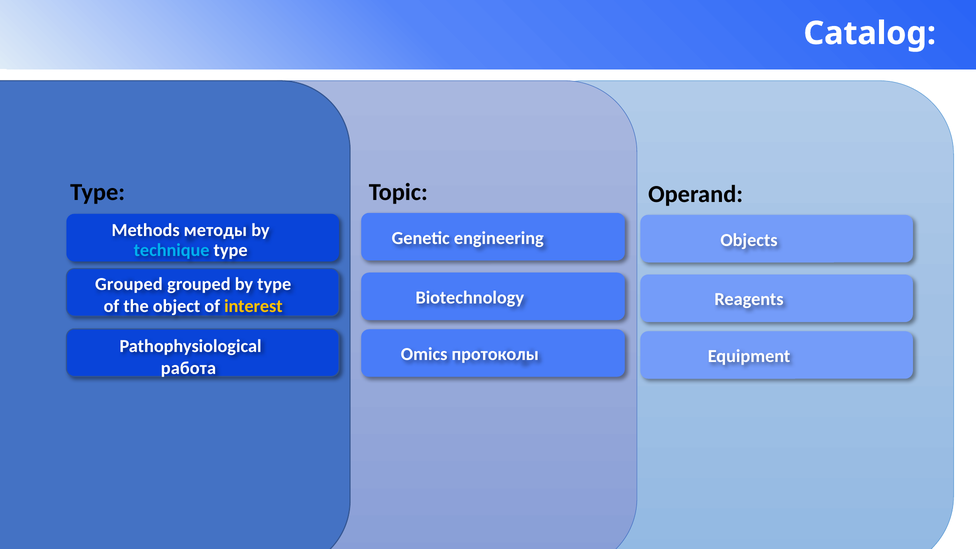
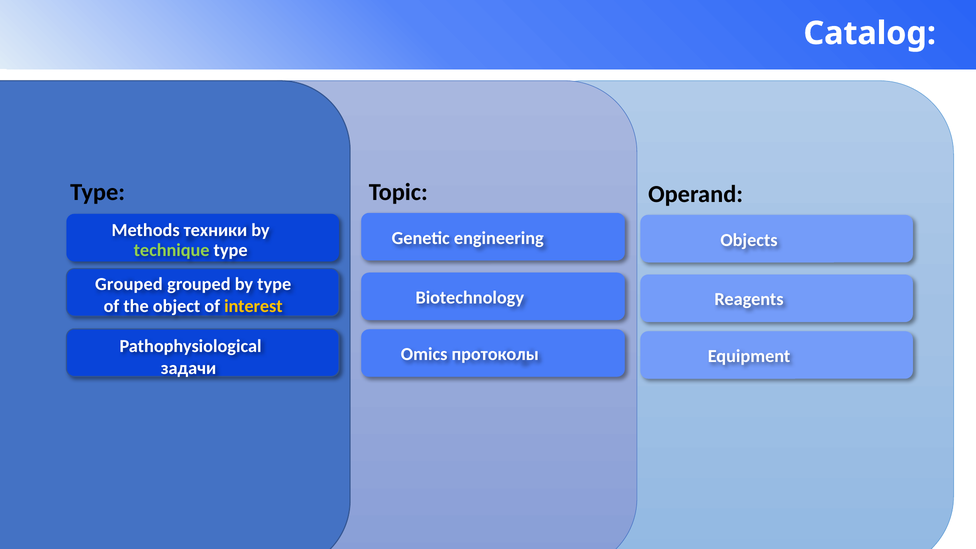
методы: методы -> техники
technique colour: light blue -> light green
работа: работа -> задачи
